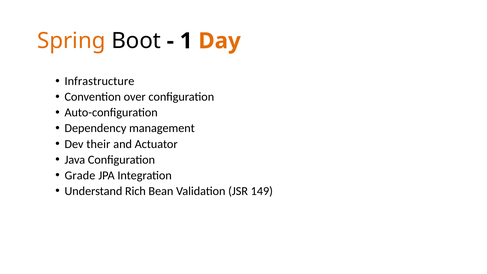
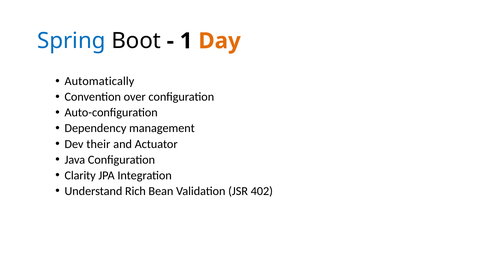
Spring colour: orange -> blue
Infrastructure: Infrastructure -> Automatically
Grade: Grade -> Clarity
149: 149 -> 402
